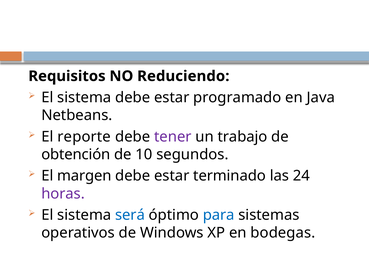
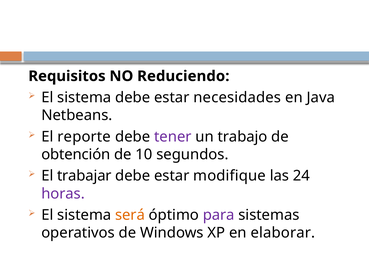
programado: programado -> necesidades
margen: margen -> trabajar
terminado: terminado -> modifique
será colour: blue -> orange
para colour: blue -> purple
bodegas: bodegas -> elaborar
